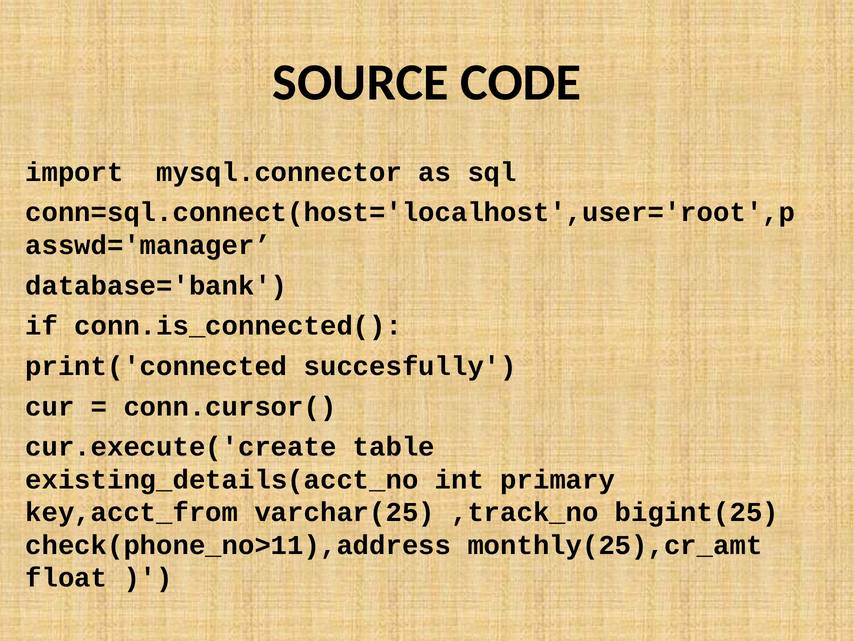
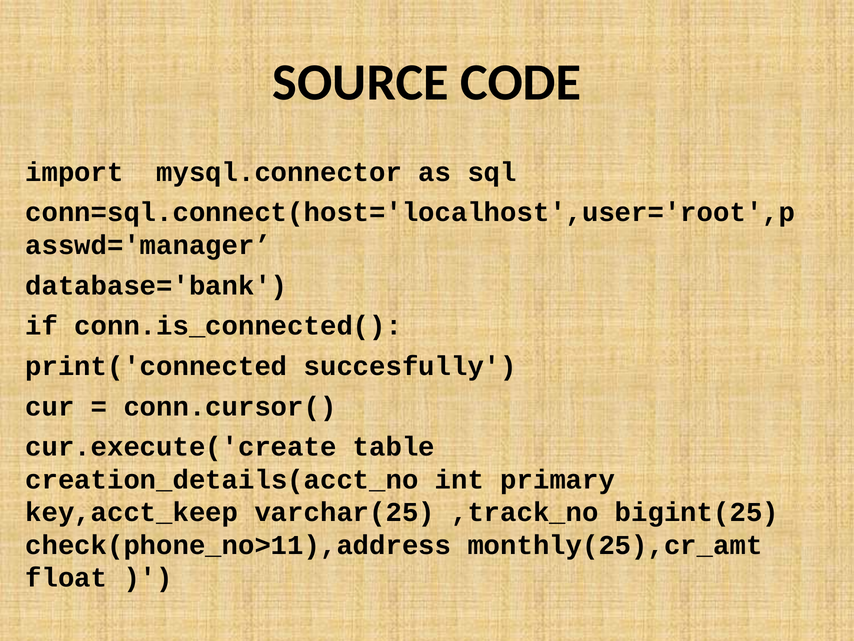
existing_details(acct_no: existing_details(acct_no -> creation_details(acct_no
key,acct_from: key,acct_from -> key,acct_keep
